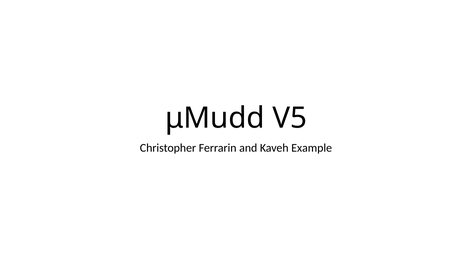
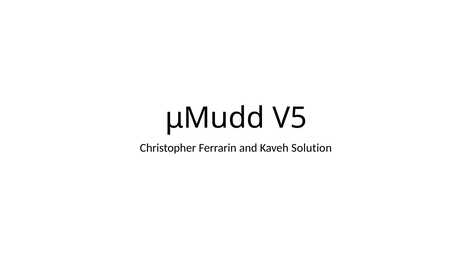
Example: Example -> Solution
